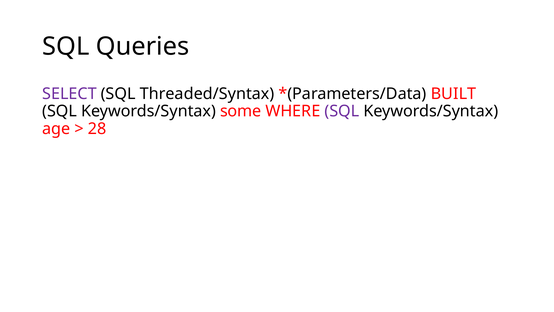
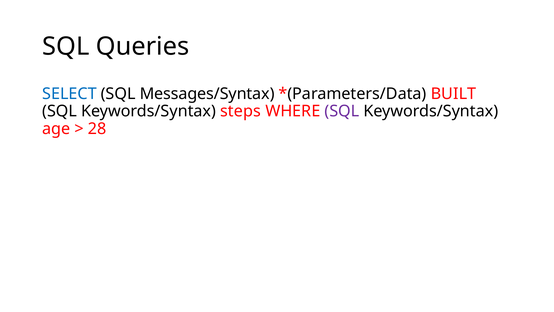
SELECT colour: purple -> blue
Threaded/Syntax: Threaded/Syntax -> Messages/Syntax
some: some -> steps
